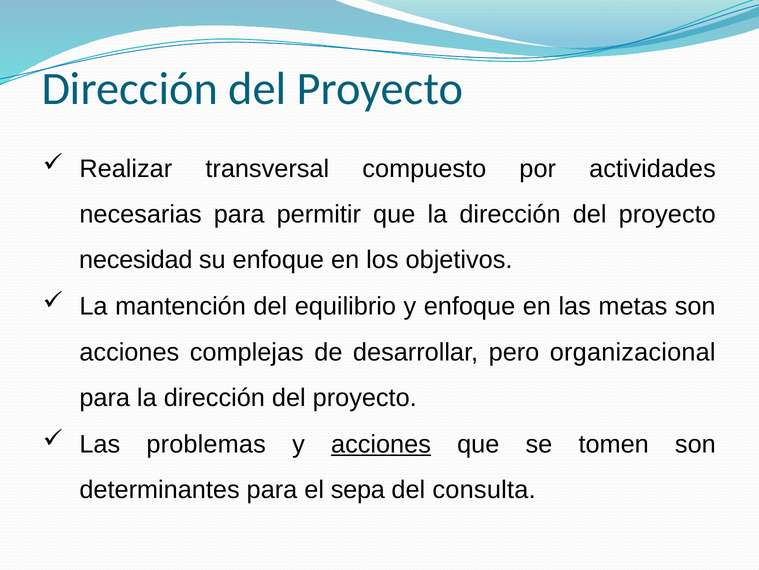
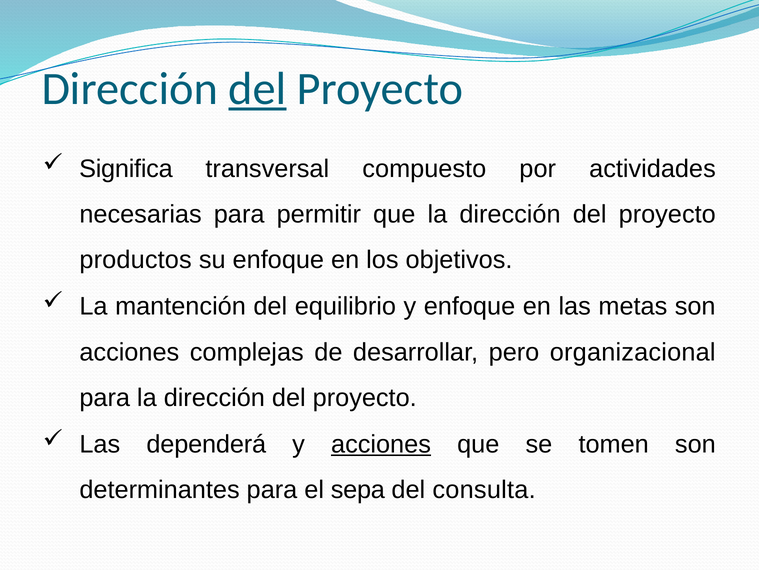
del at (257, 89) underline: none -> present
Realizar: Realizar -> Significa
necesidad: necesidad -> productos
problemas: problemas -> dependerá
